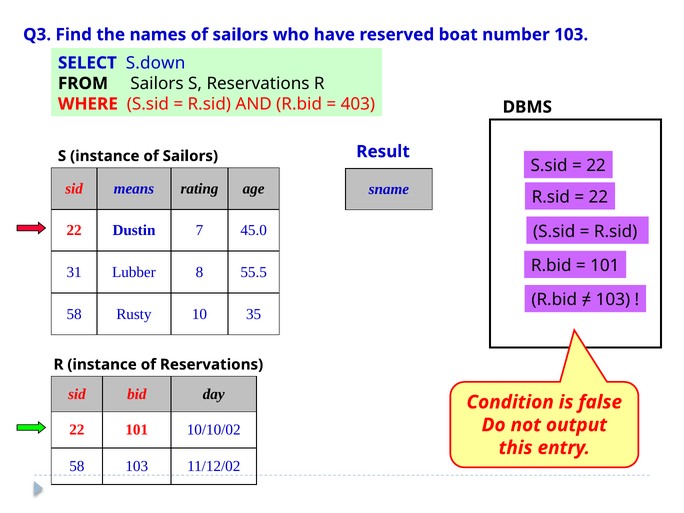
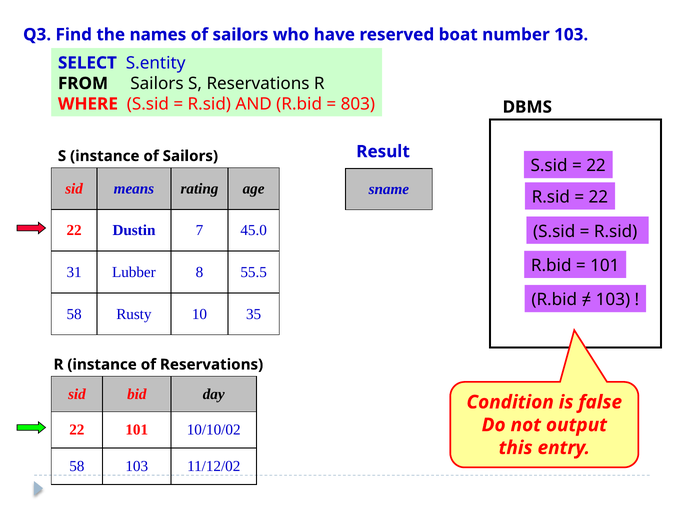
S.down: S.down -> S.entity
403: 403 -> 803
